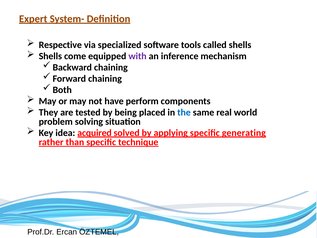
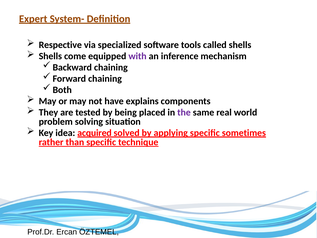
perform: perform -> explains
the colour: blue -> purple
generating: generating -> sometimes
